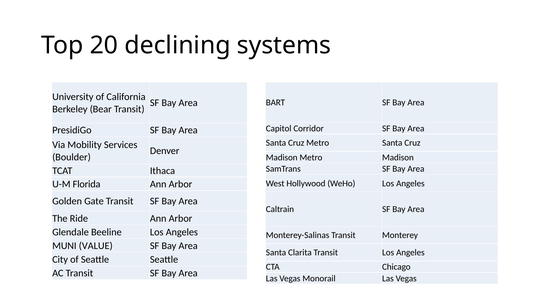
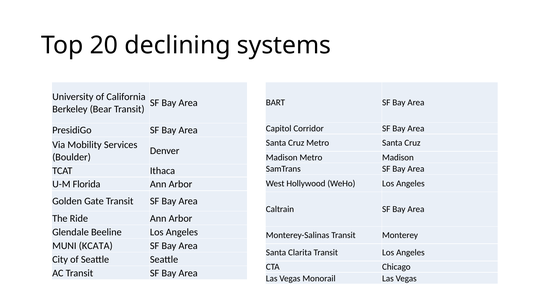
VALUE: VALUE -> KCATA
